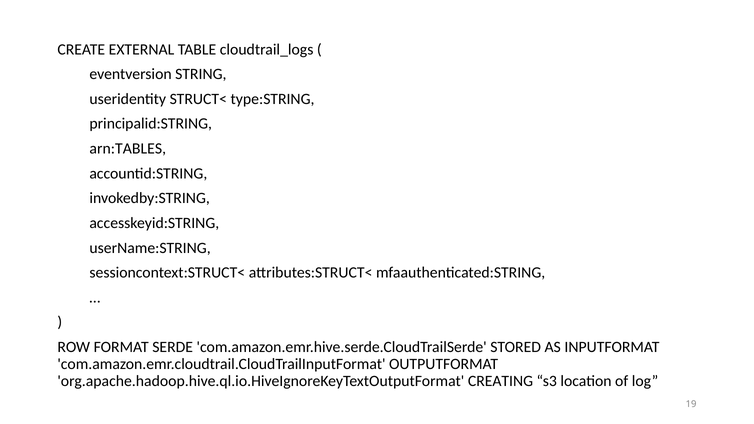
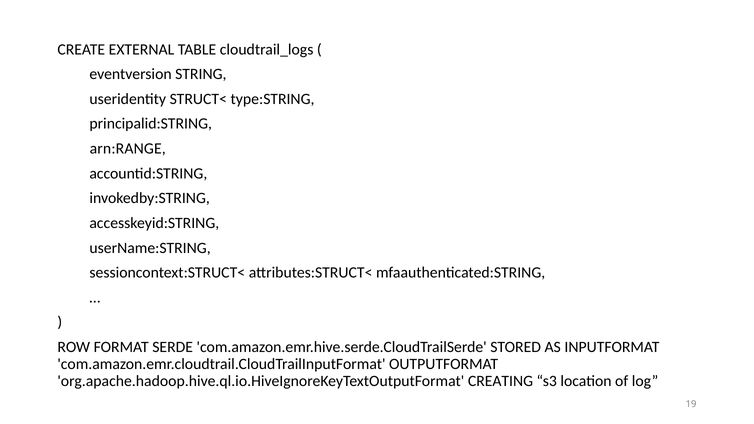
arn:TABLES: arn:TABLES -> arn:RANGE
